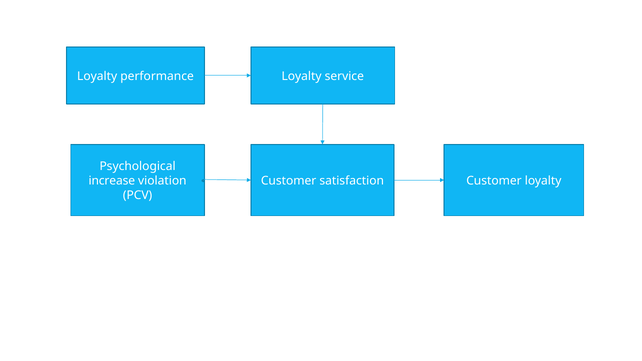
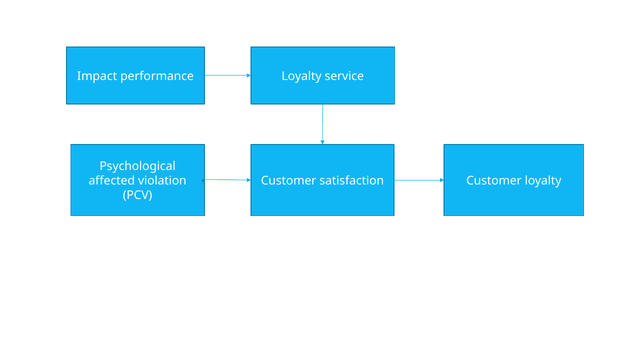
Loyalty at (97, 76): Loyalty -> Impact
increase: increase -> affected
